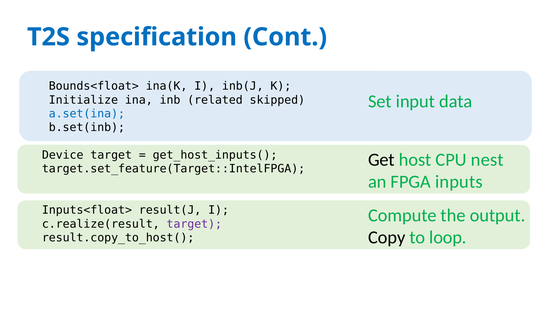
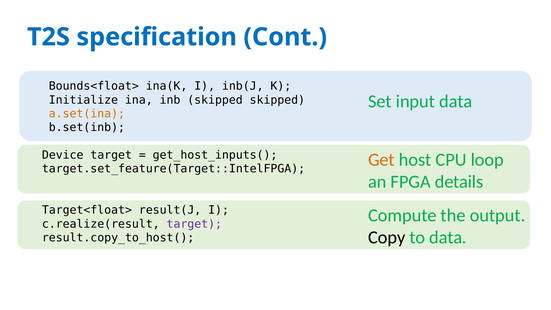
inb related: related -> skipped
a.set(ina colour: blue -> orange
Get colour: black -> orange
nest: nest -> loop
inputs: inputs -> details
Inputs<float>: Inputs<float> -> Target<float>
to loop: loop -> data
